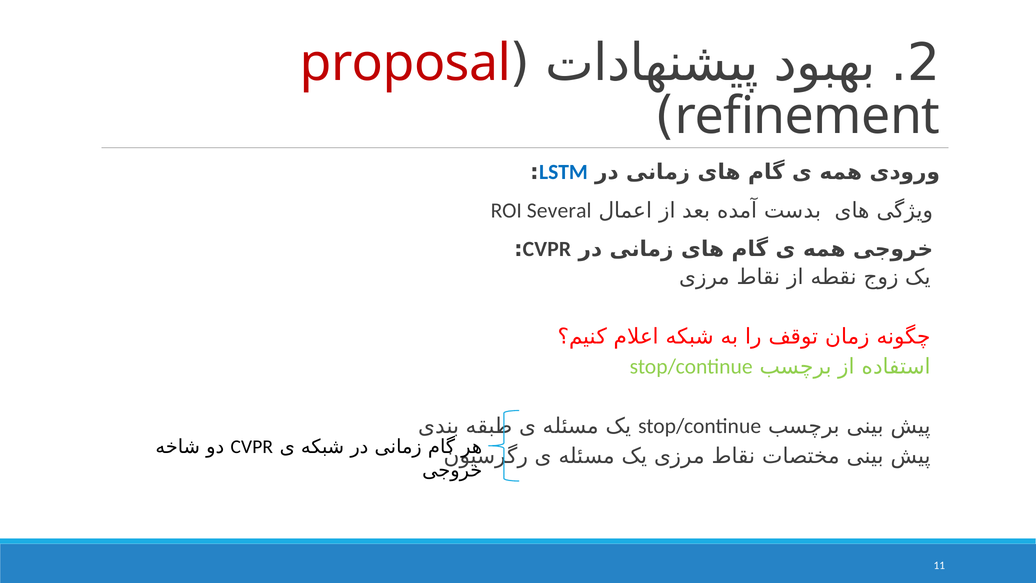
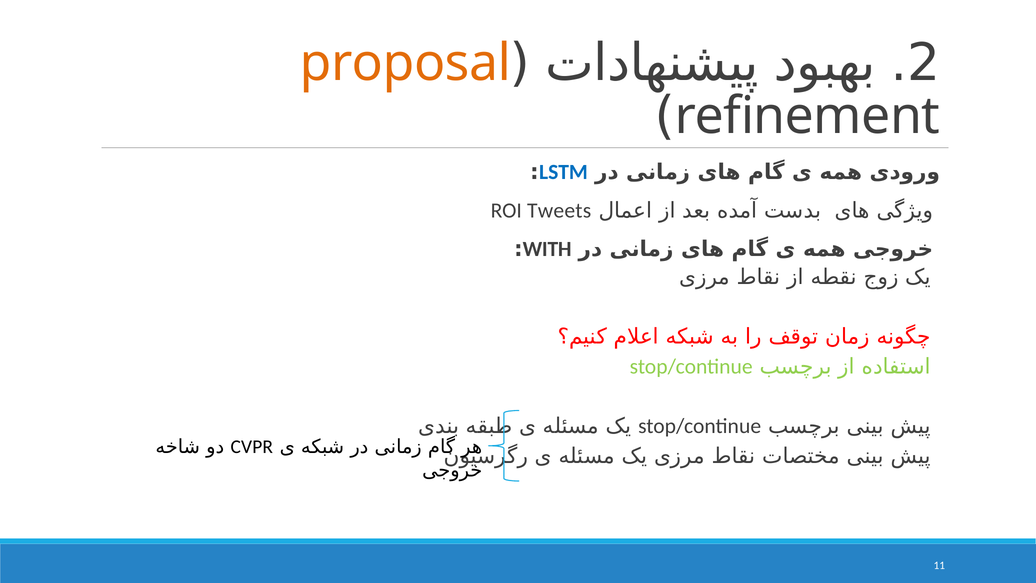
proposal colour: red -> orange
Several: Several -> Tweets
CVPR at (547, 249): CVPR -> WITH
